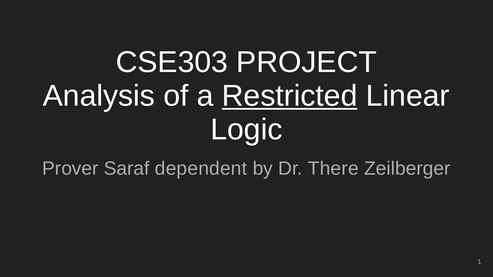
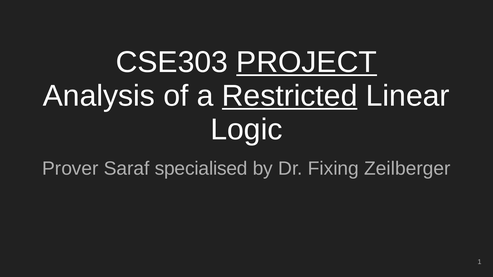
PROJECT underline: none -> present
dependent: dependent -> specialised
There: There -> Fixing
